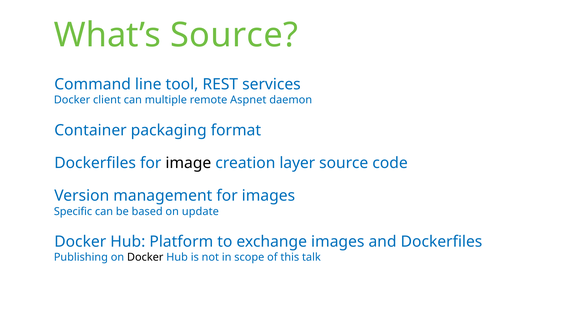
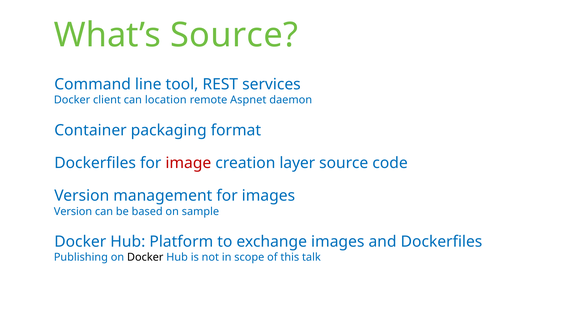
multiple: multiple -> location
image colour: black -> red
Specific at (73, 212): Specific -> Version
update: update -> sample
